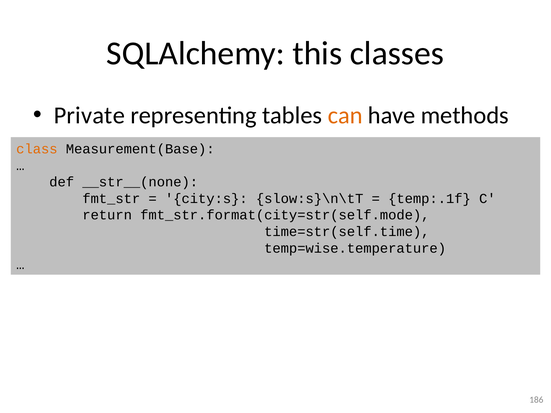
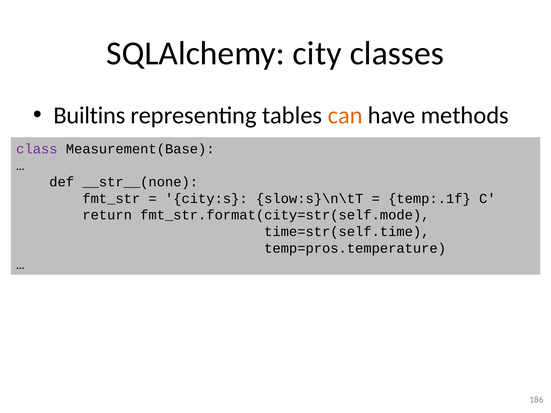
this: this -> city
Private: Private -> Builtins
class colour: orange -> purple
temp=wise.temperature: temp=wise.temperature -> temp=pros.temperature
